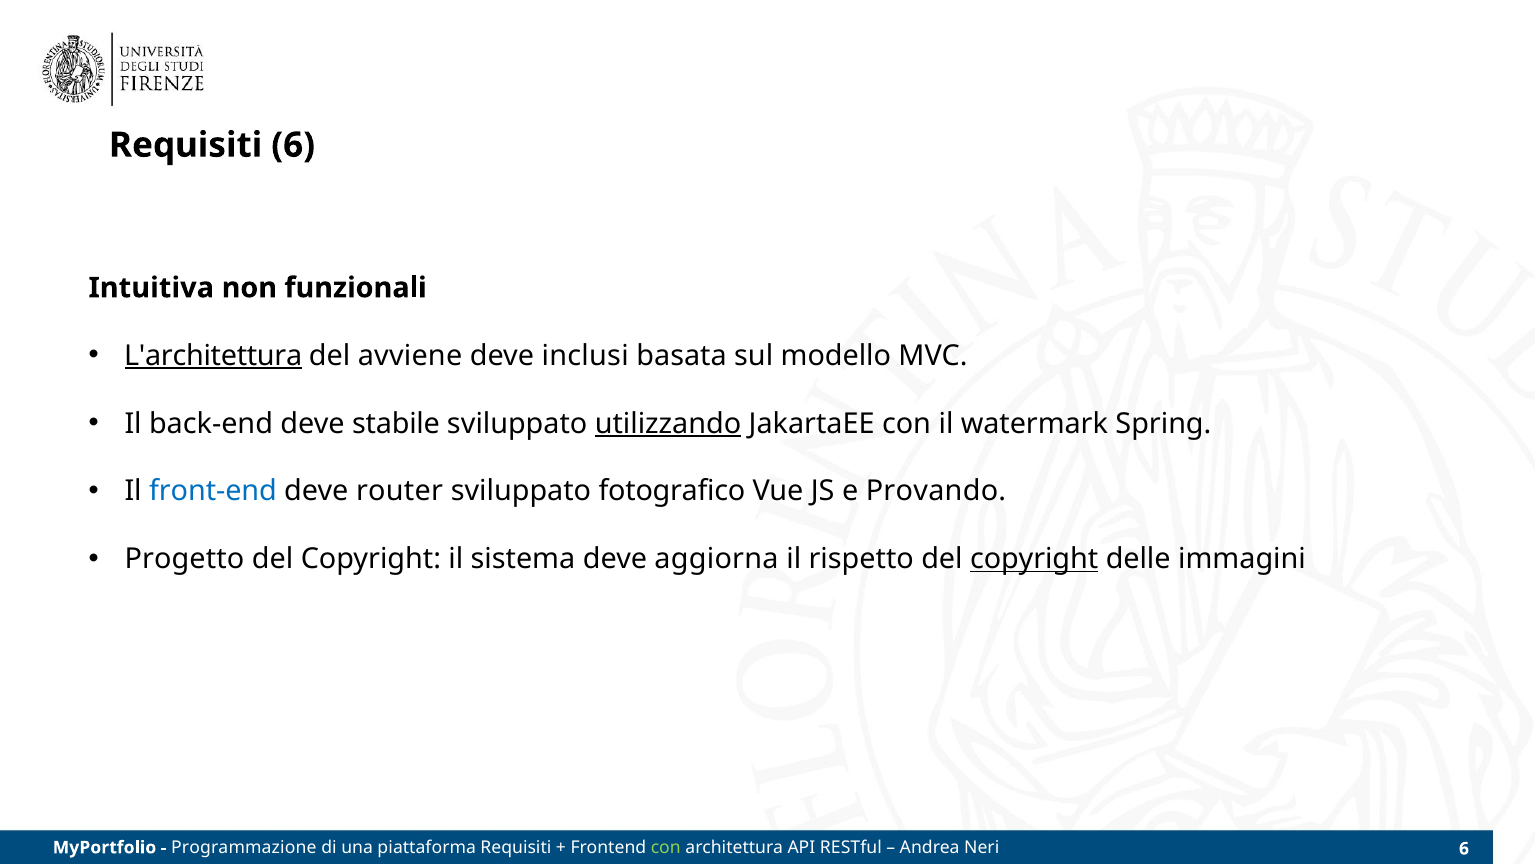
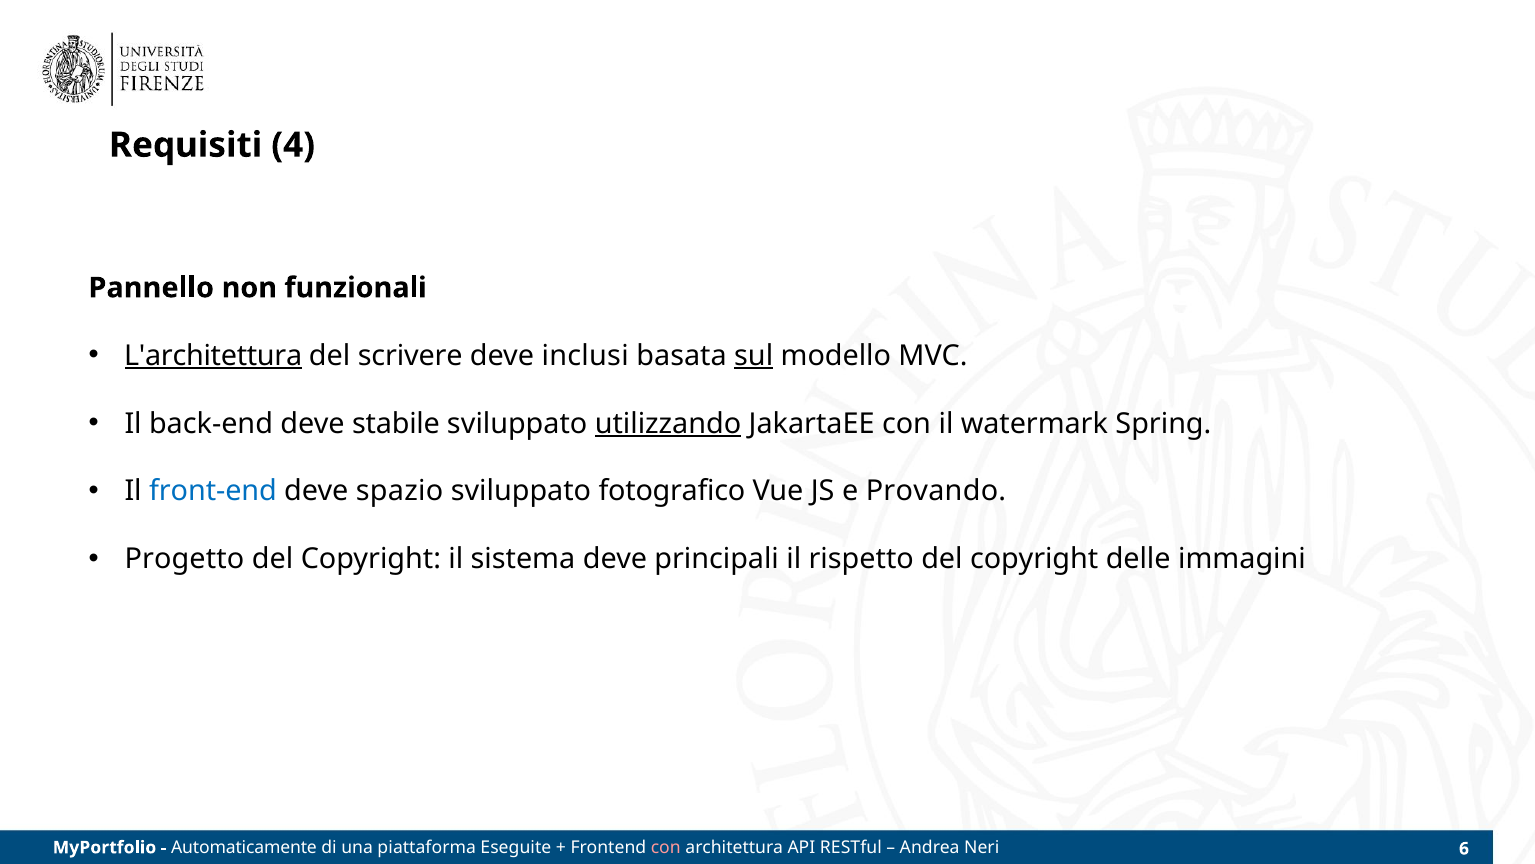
Requisiti 6: 6 -> 4
Intuitiva: Intuitiva -> Pannello
avviene: avviene -> scrivere
sul underline: none -> present
router: router -> spazio
aggiorna: aggiorna -> principali
copyright at (1034, 559) underline: present -> none
Programmazione: Programmazione -> Automaticamente
piattaforma Requisiti: Requisiti -> Eseguite
con at (666, 847) colour: light green -> pink
